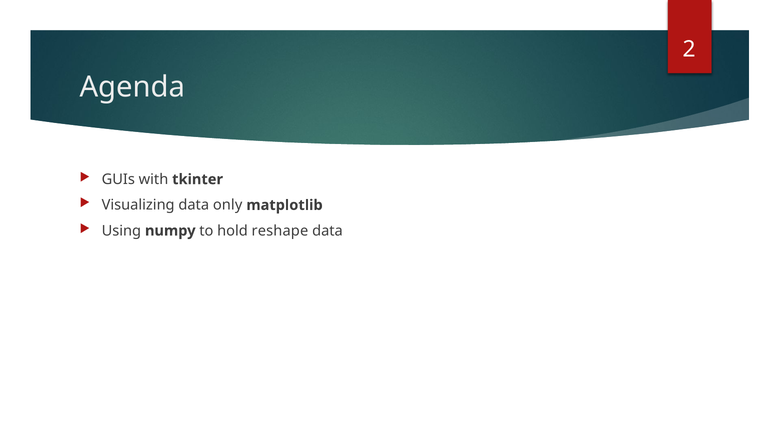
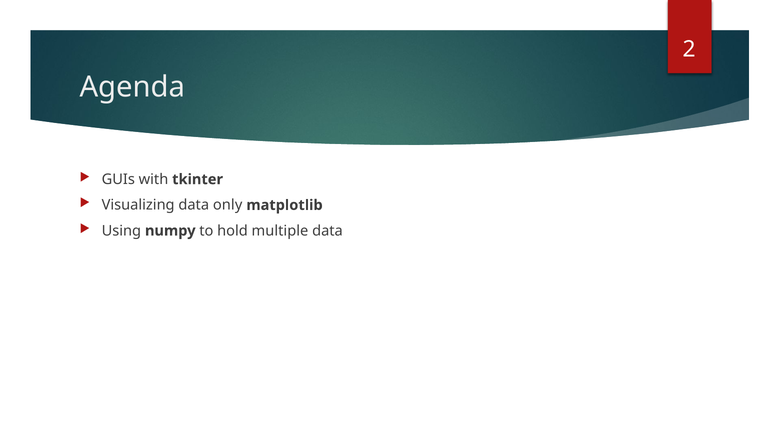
reshape: reshape -> multiple
